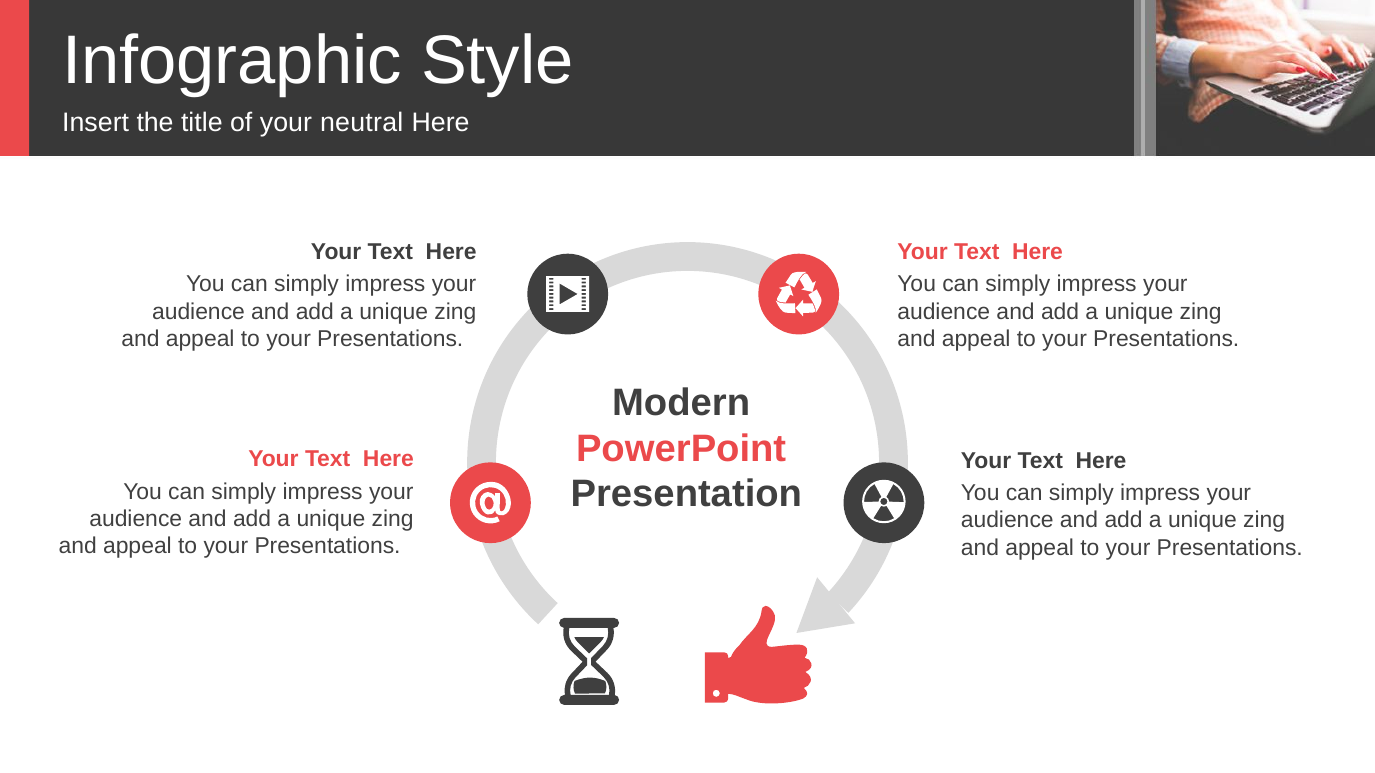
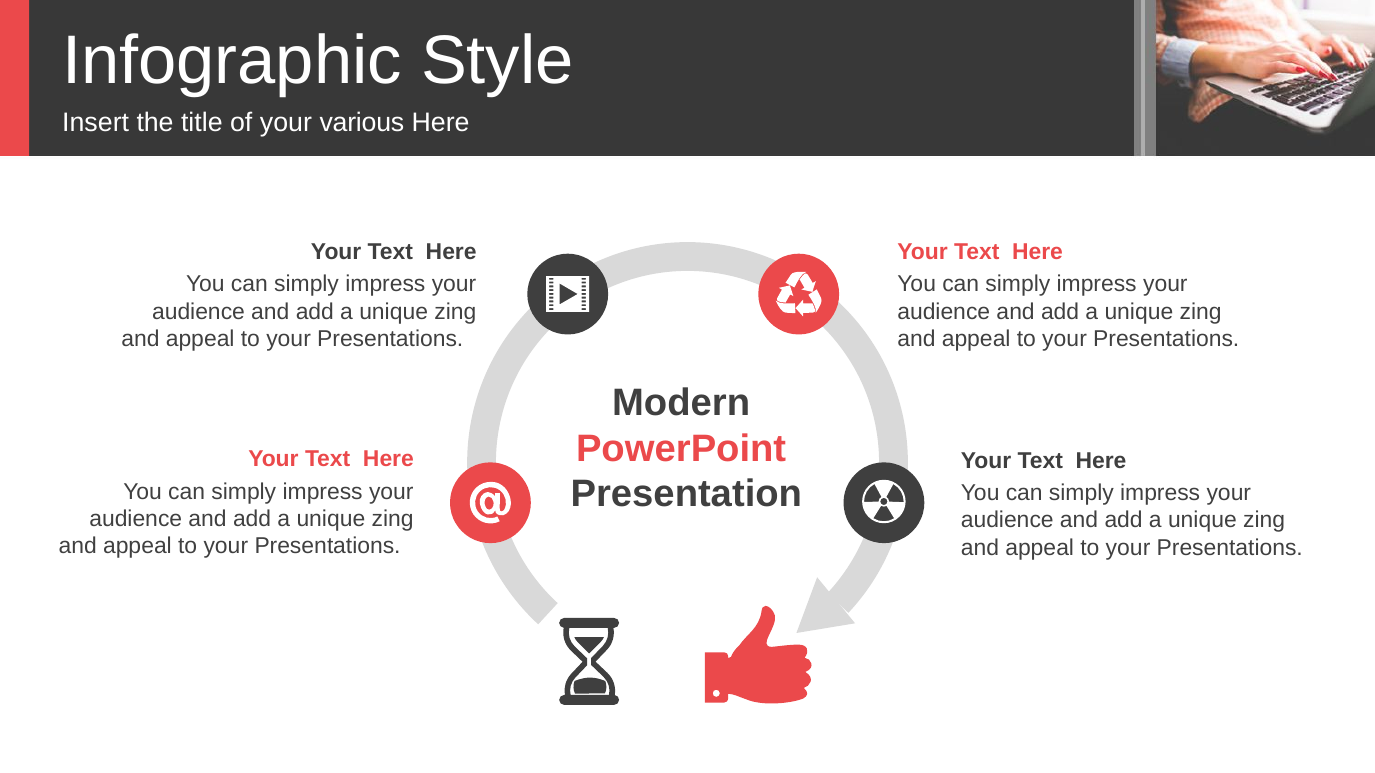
neutral: neutral -> various
